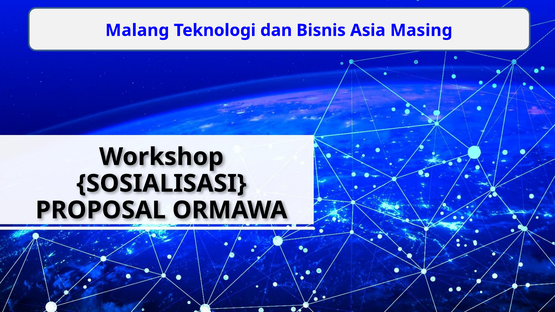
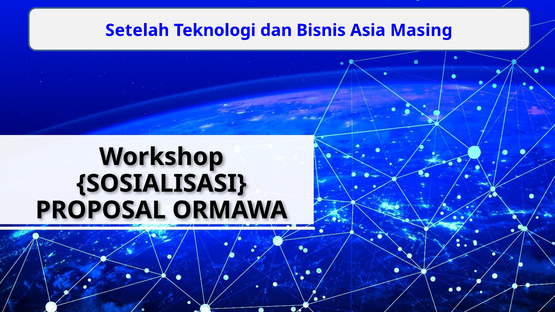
Malang: Malang -> Setelah
